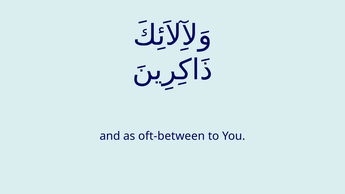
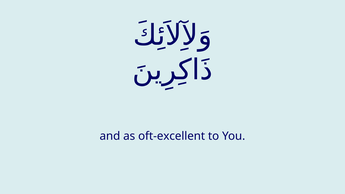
oft-between: oft-between -> oft-excellent
